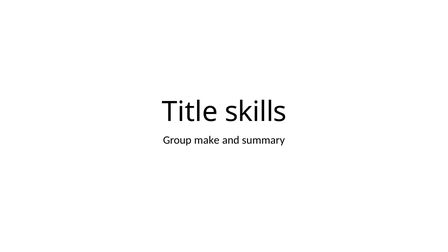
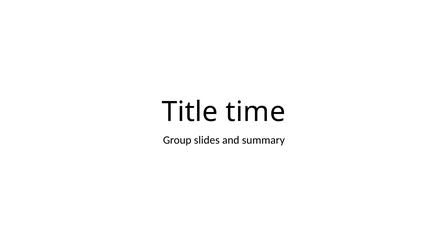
skills: skills -> time
make: make -> slides
